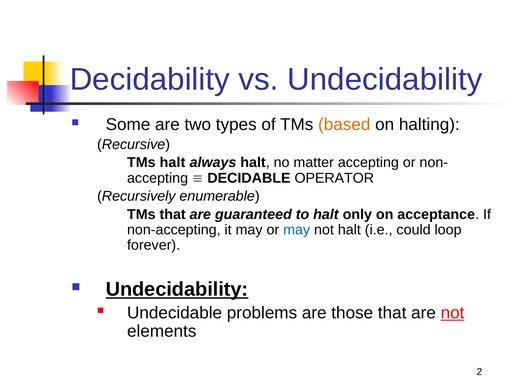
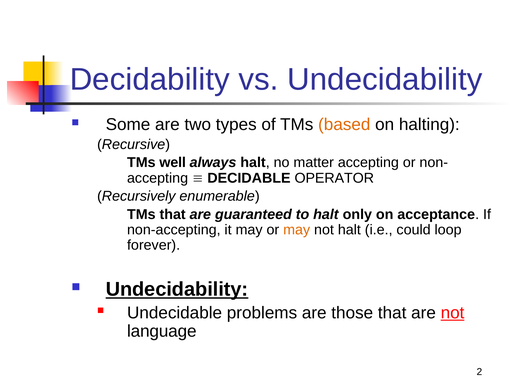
TMs halt: halt -> well
may at (297, 230) colour: blue -> orange
elements: elements -> language
